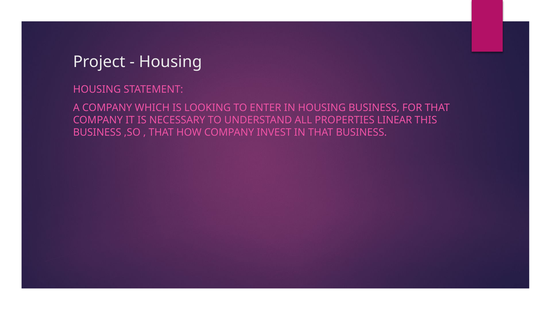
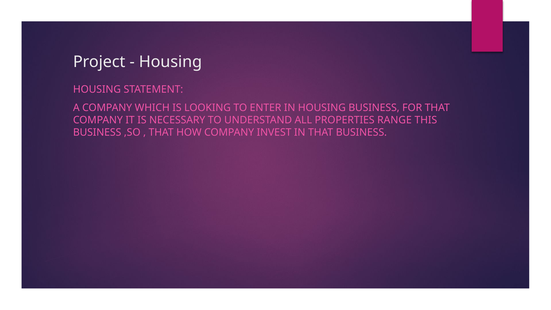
LINEAR: LINEAR -> RANGE
